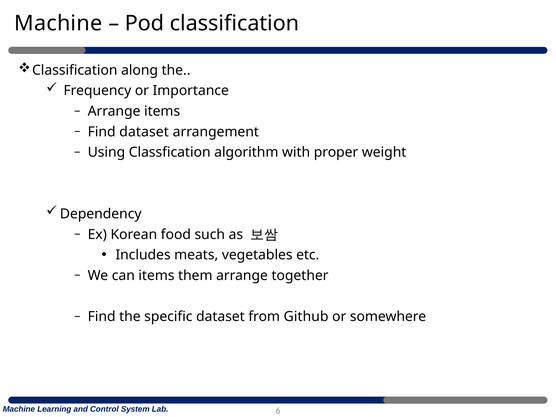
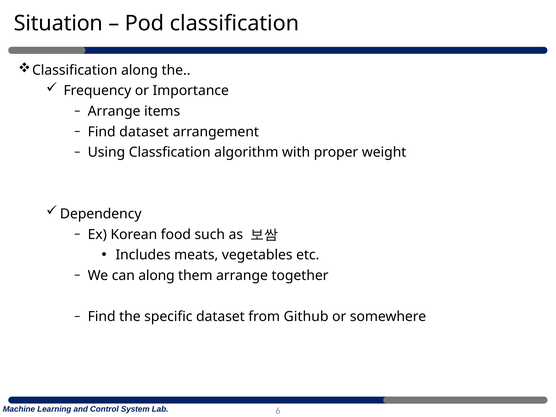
Machine at (58, 23): Machine -> Situation
can items: items -> along
